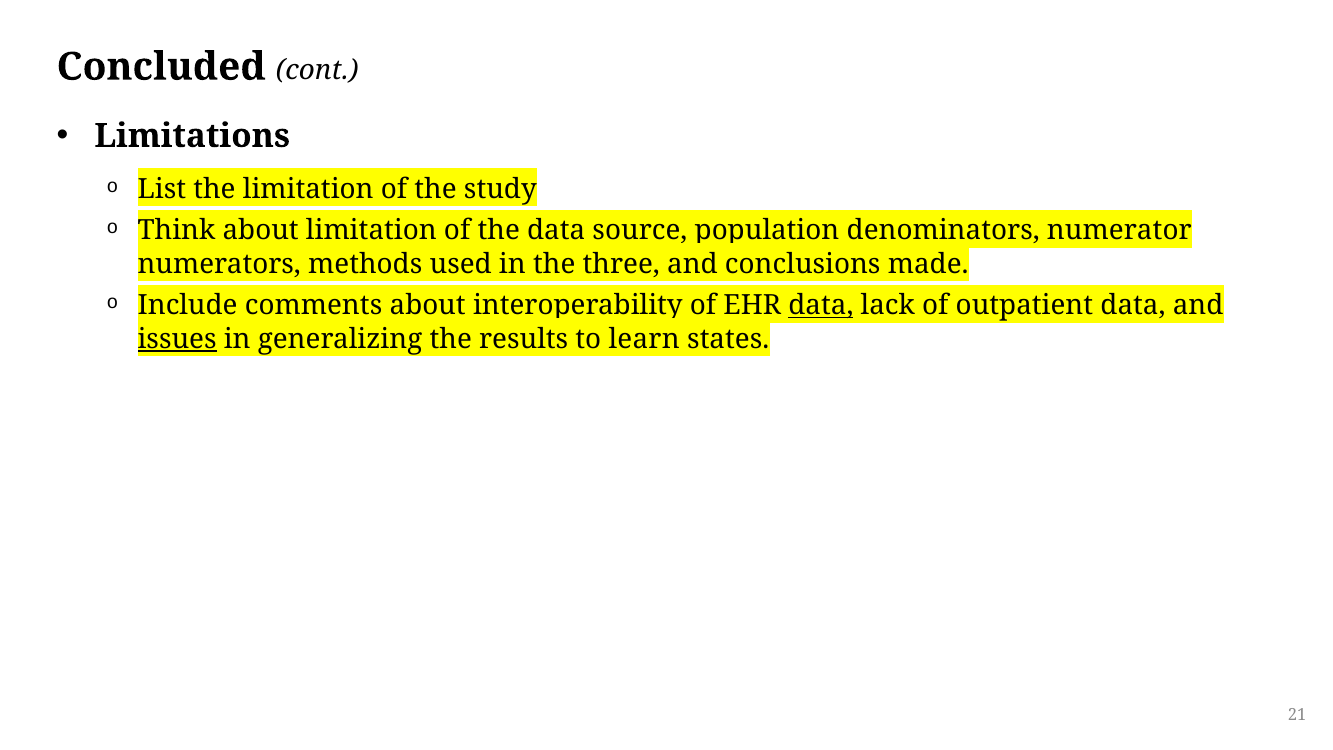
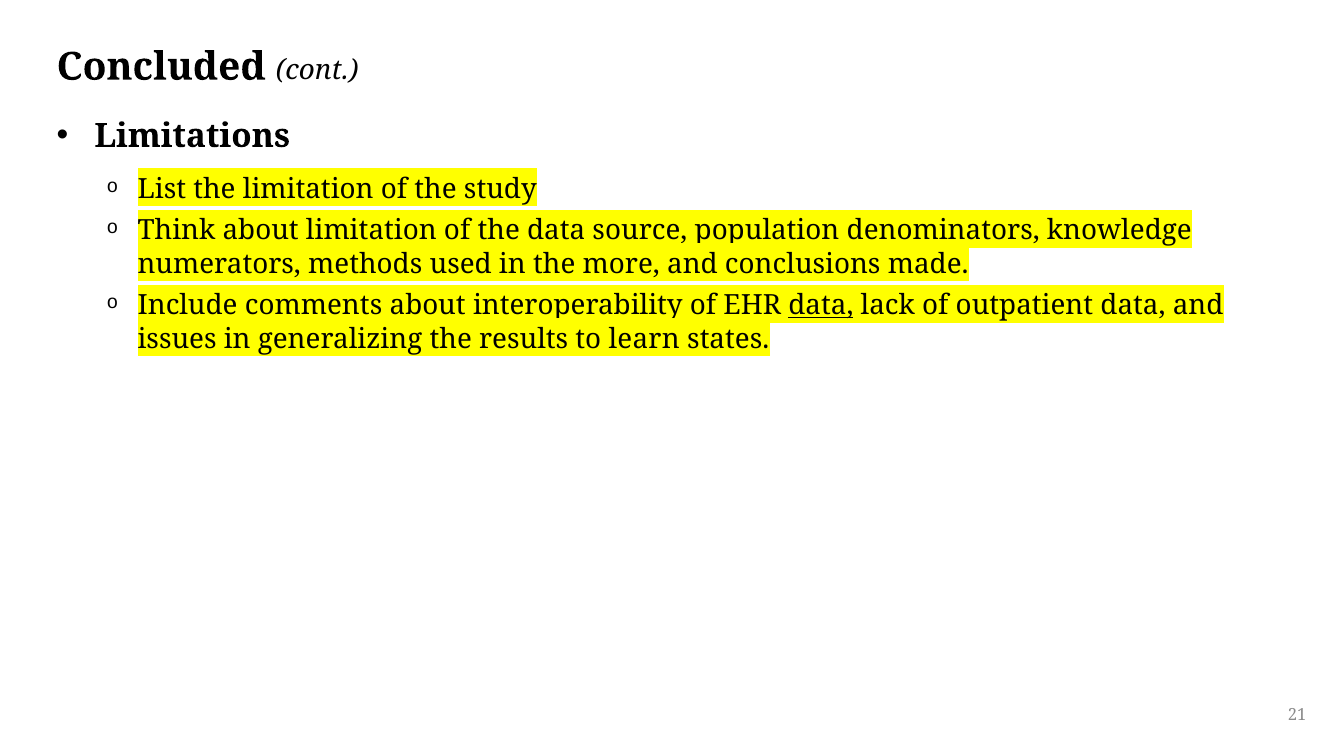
numerator: numerator -> knowledge
three: three -> more
issues underline: present -> none
